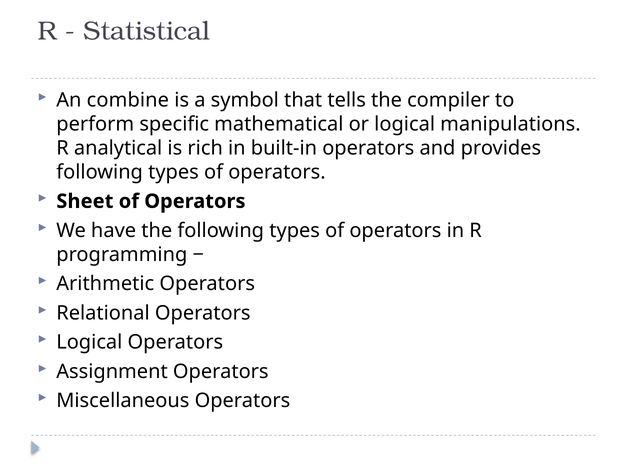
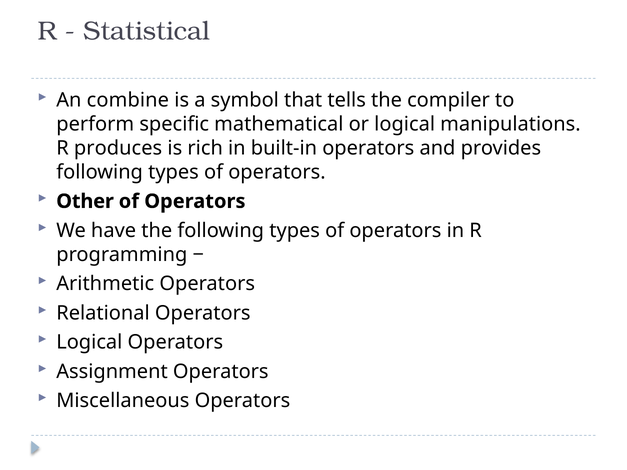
analytical: analytical -> produces
Sheet: Sheet -> Other
